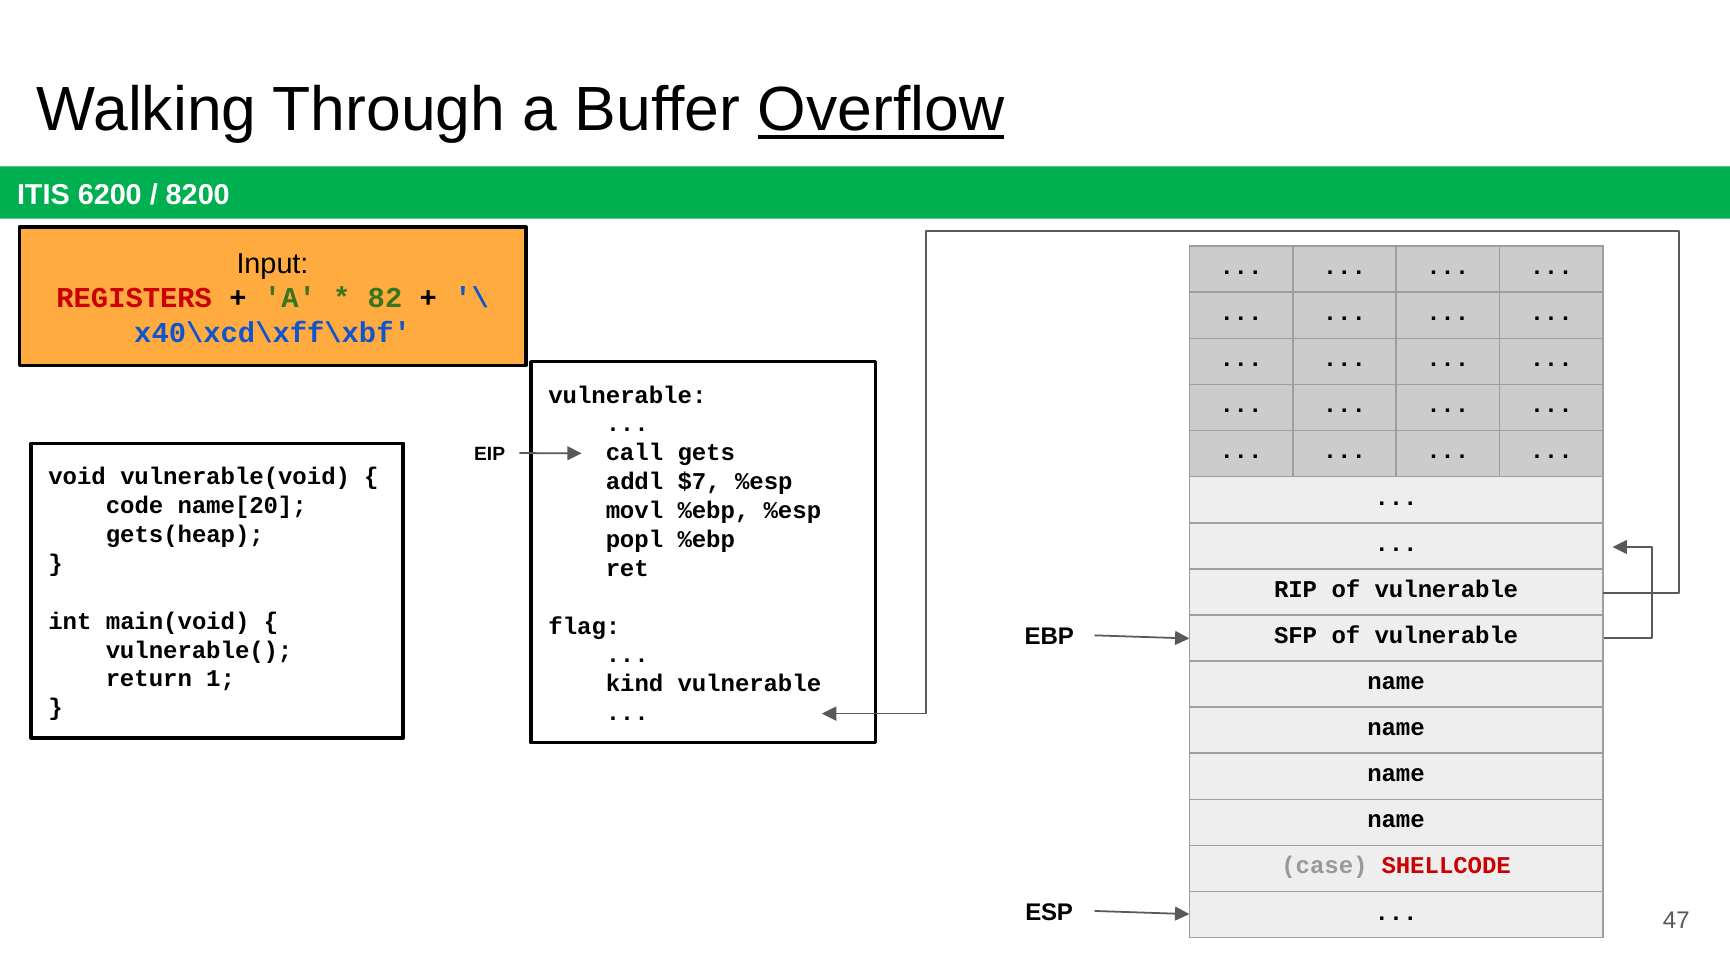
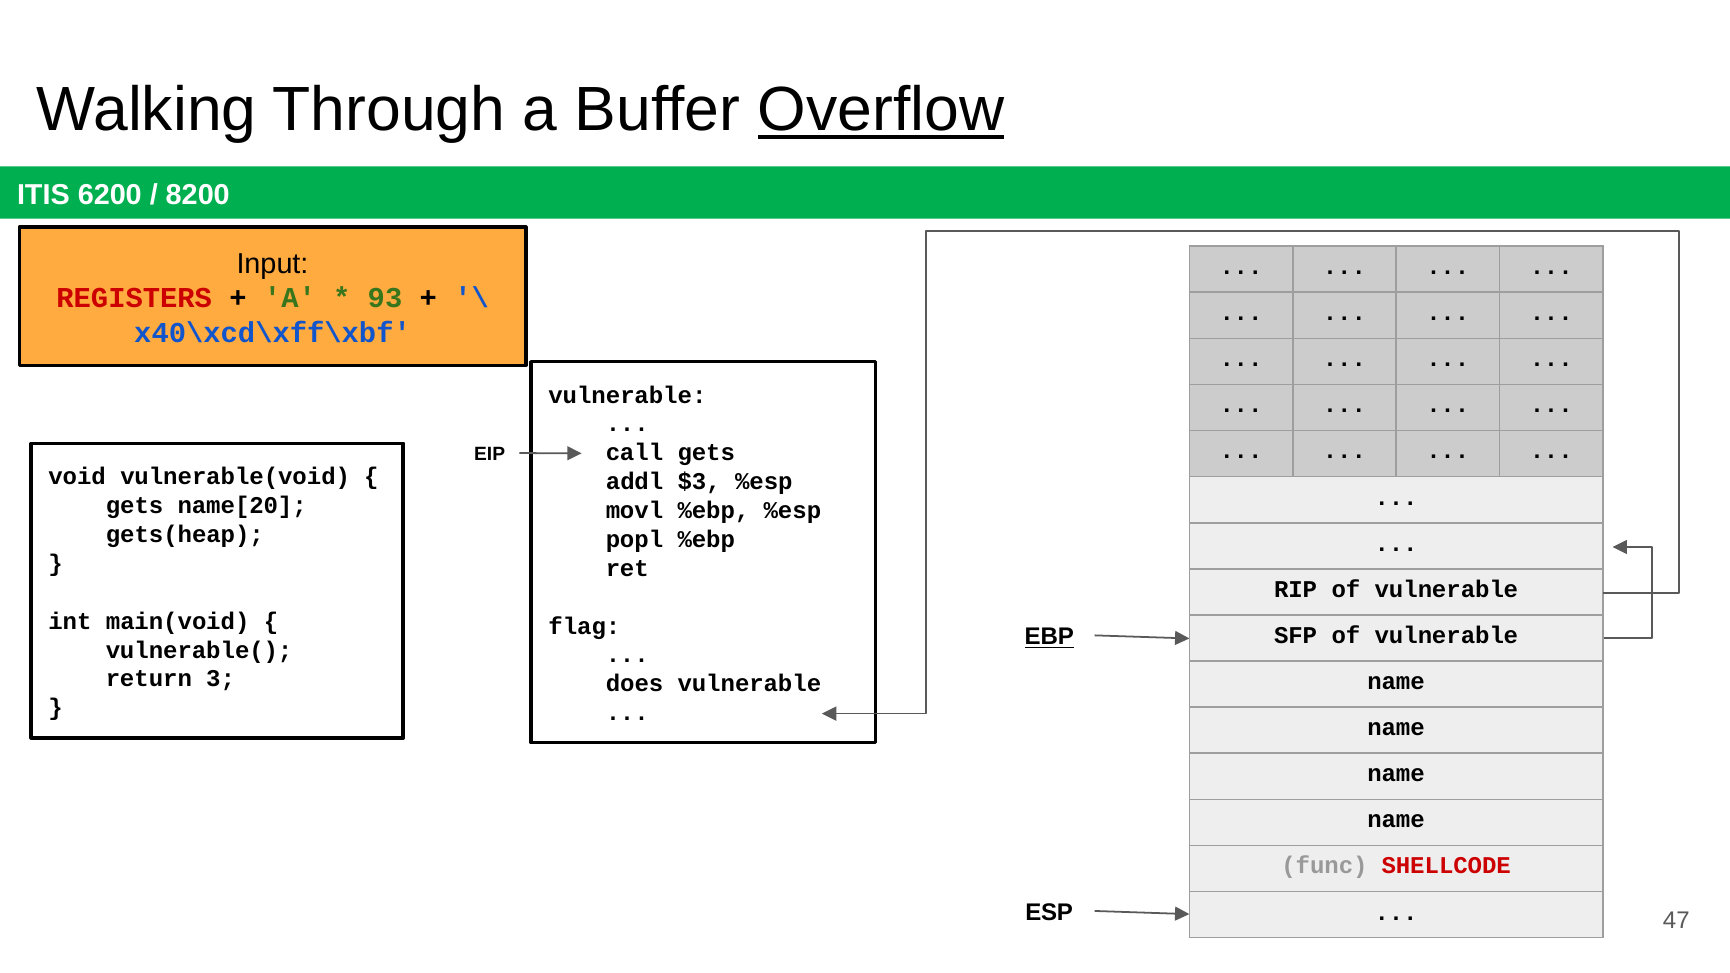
82: 82 -> 93
$7: $7 -> $3
code at (135, 506): code -> gets
EBP underline: none -> present
1: 1 -> 3
kind: kind -> does
case: case -> func
